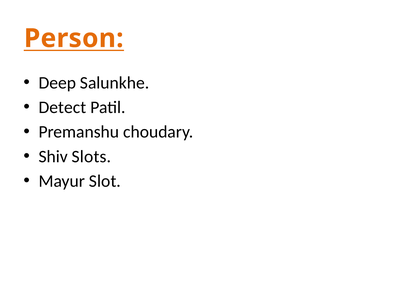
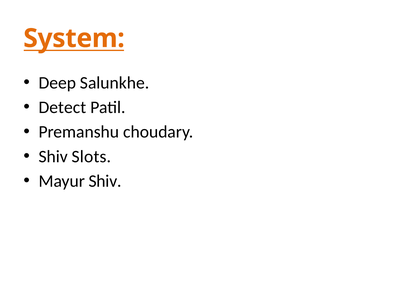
Person: Person -> System
Mayur Slot: Slot -> Shiv
